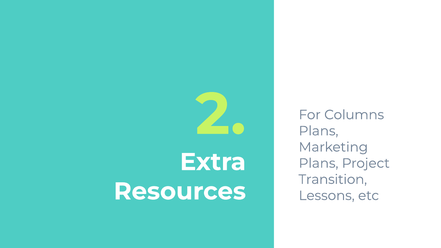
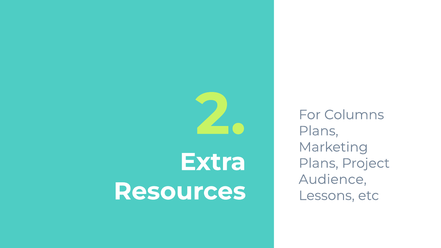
Transition: Transition -> Audience
